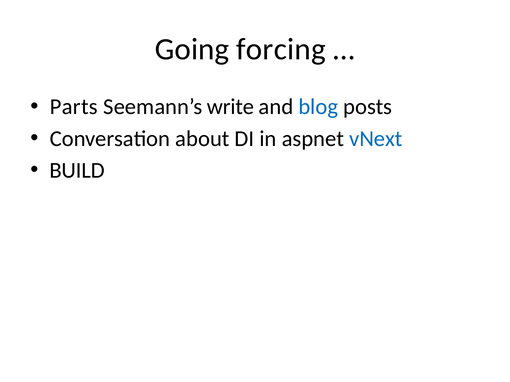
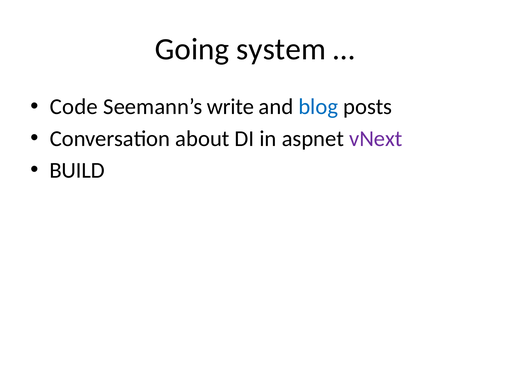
forcing: forcing -> system
Parts: Parts -> Code
vNext colour: blue -> purple
